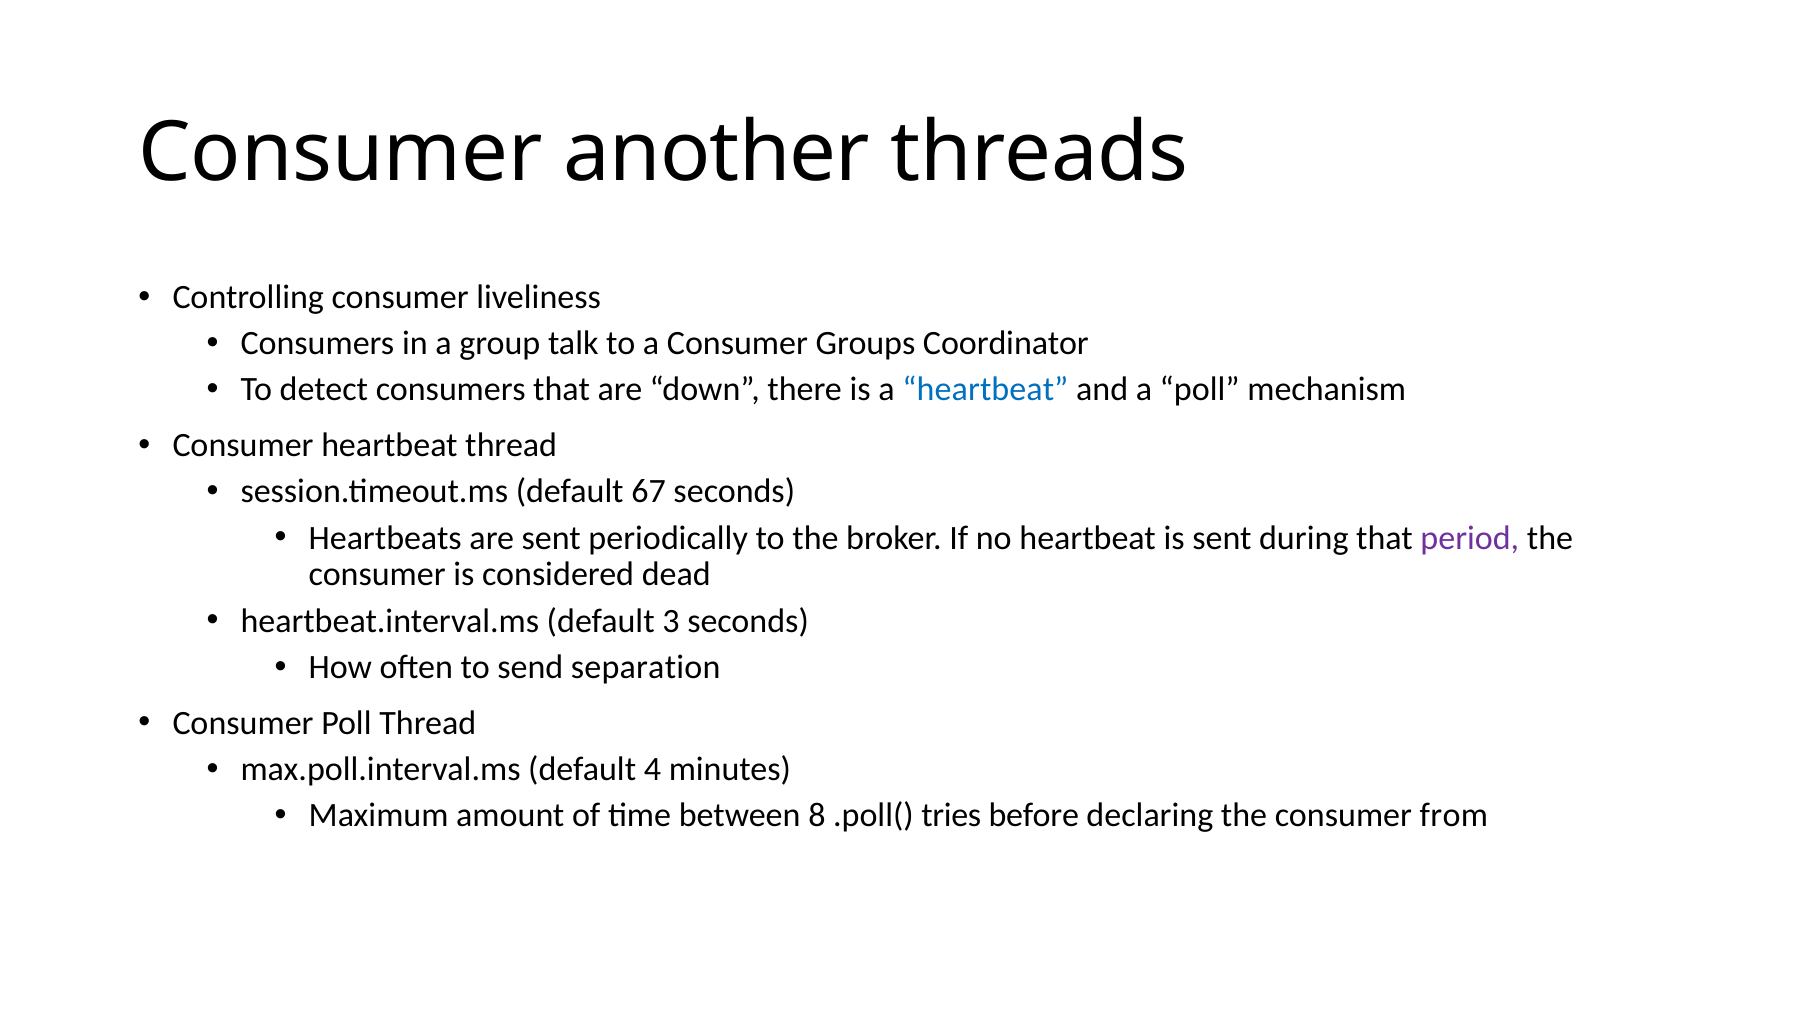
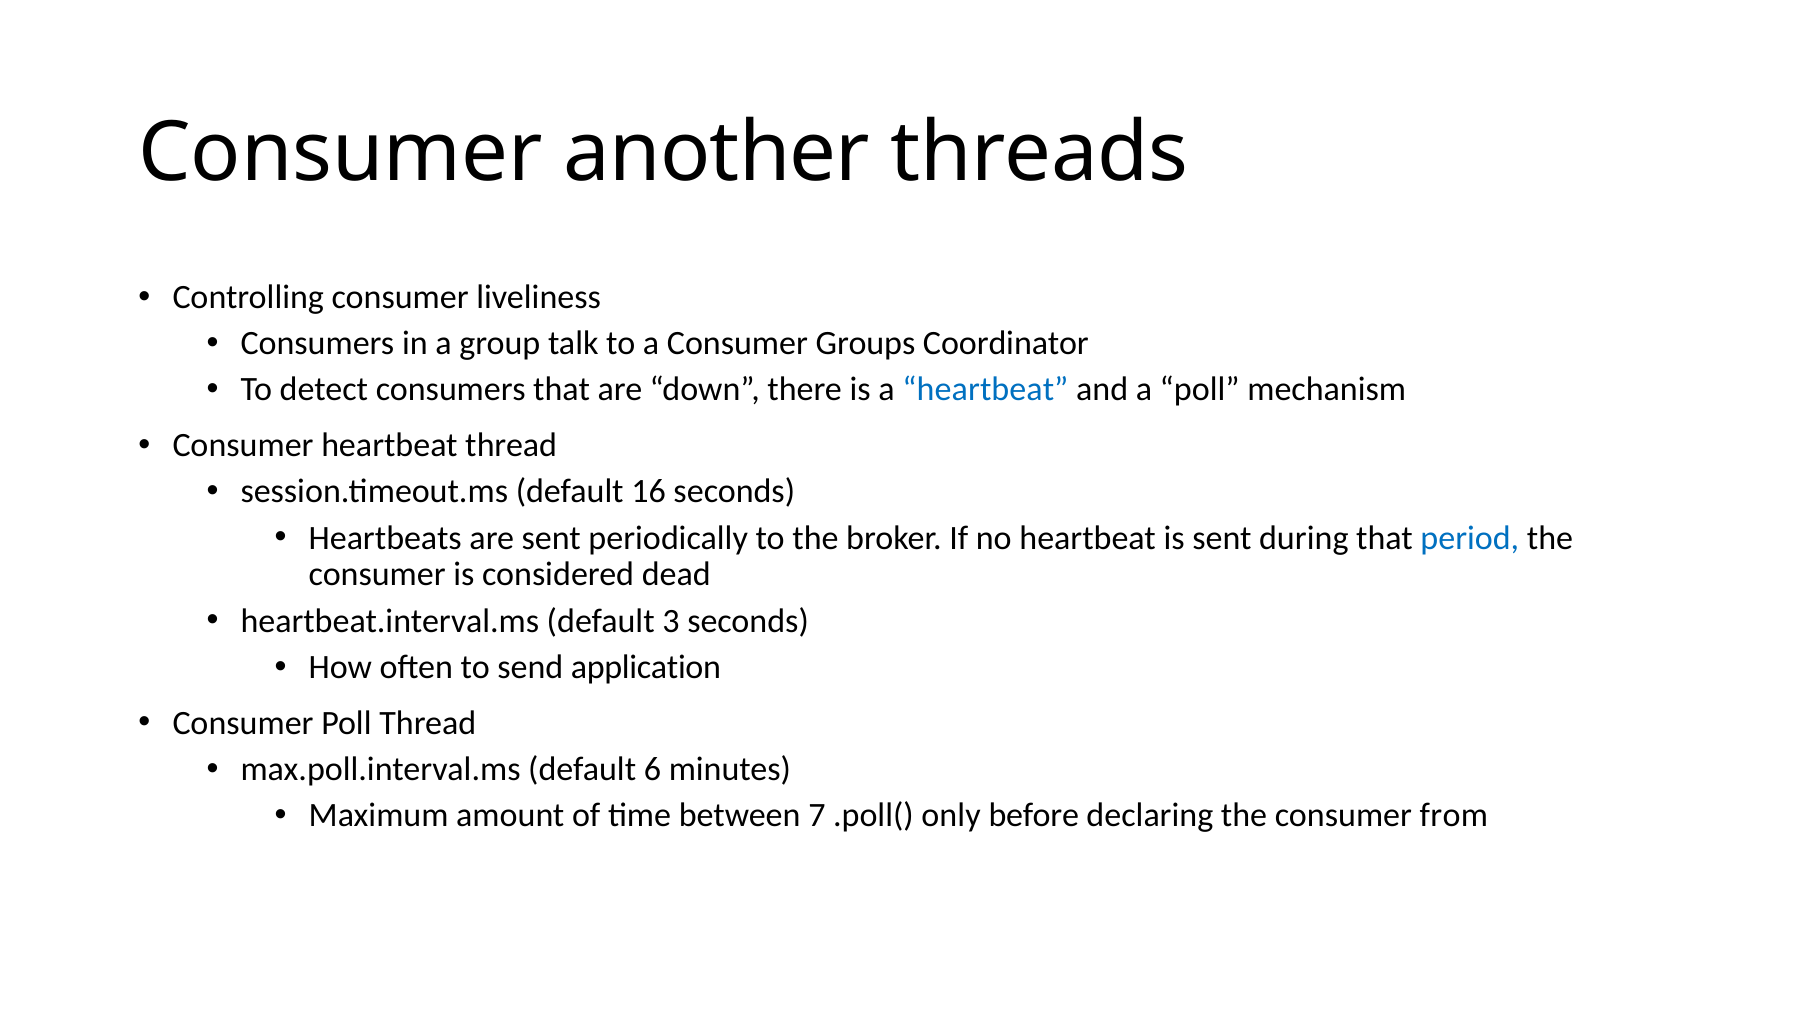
67: 67 -> 16
period colour: purple -> blue
separation: separation -> application
4: 4 -> 6
8: 8 -> 7
tries: tries -> only
